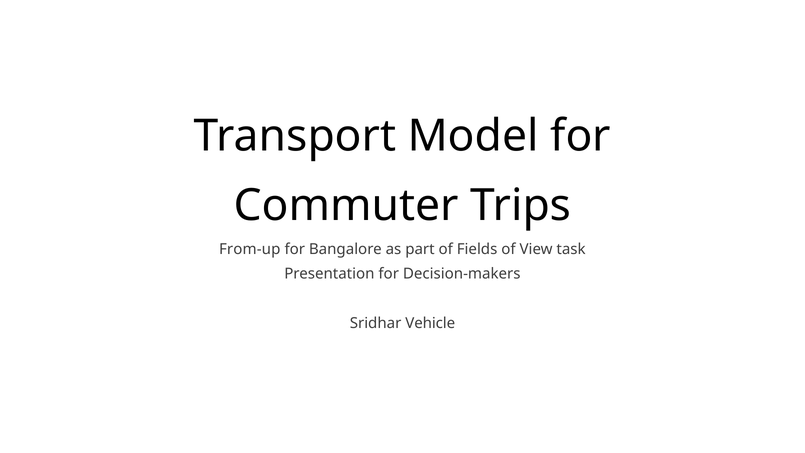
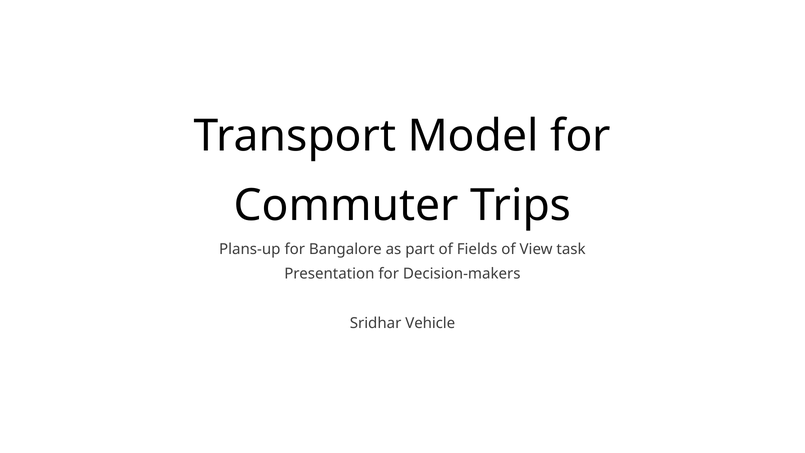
From-up: From-up -> Plans-up
